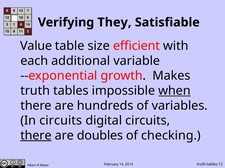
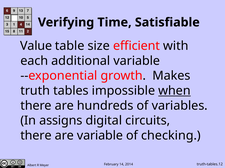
They: They -> Time
In circuits: circuits -> assigns
there at (36, 136) underline: present -> none
are doubles: doubles -> variable
